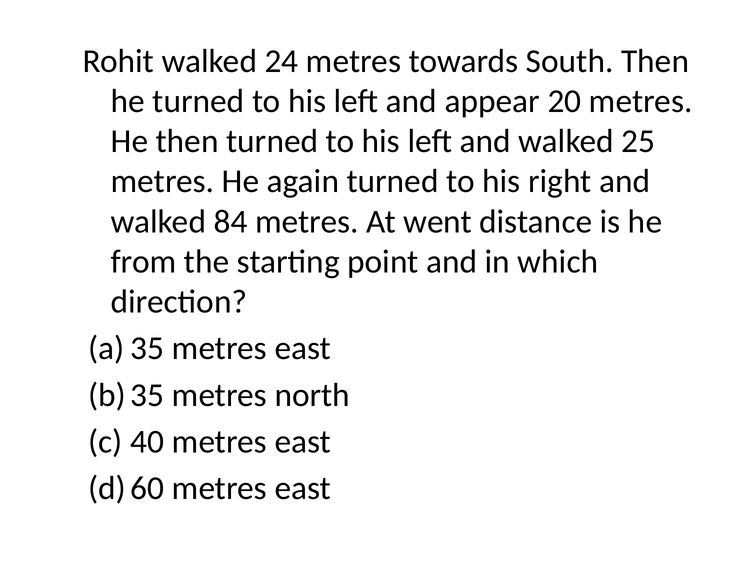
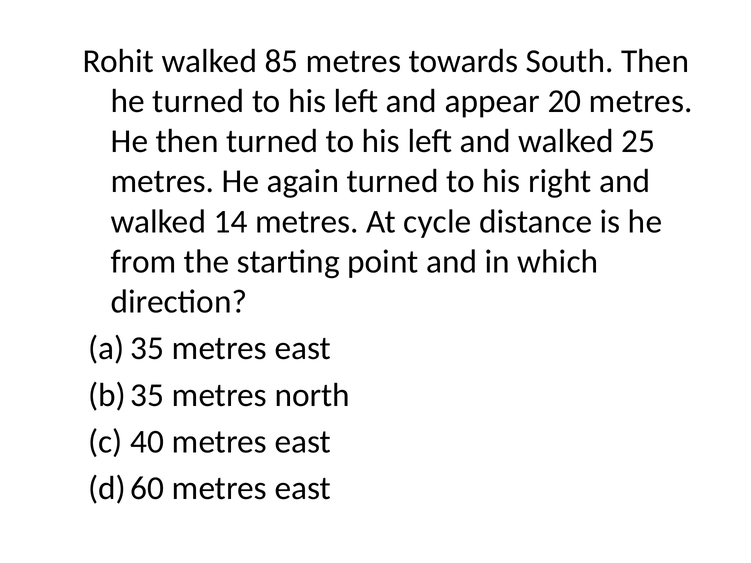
24: 24 -> 85
84: 84 -> 14
went: went -> cycle
